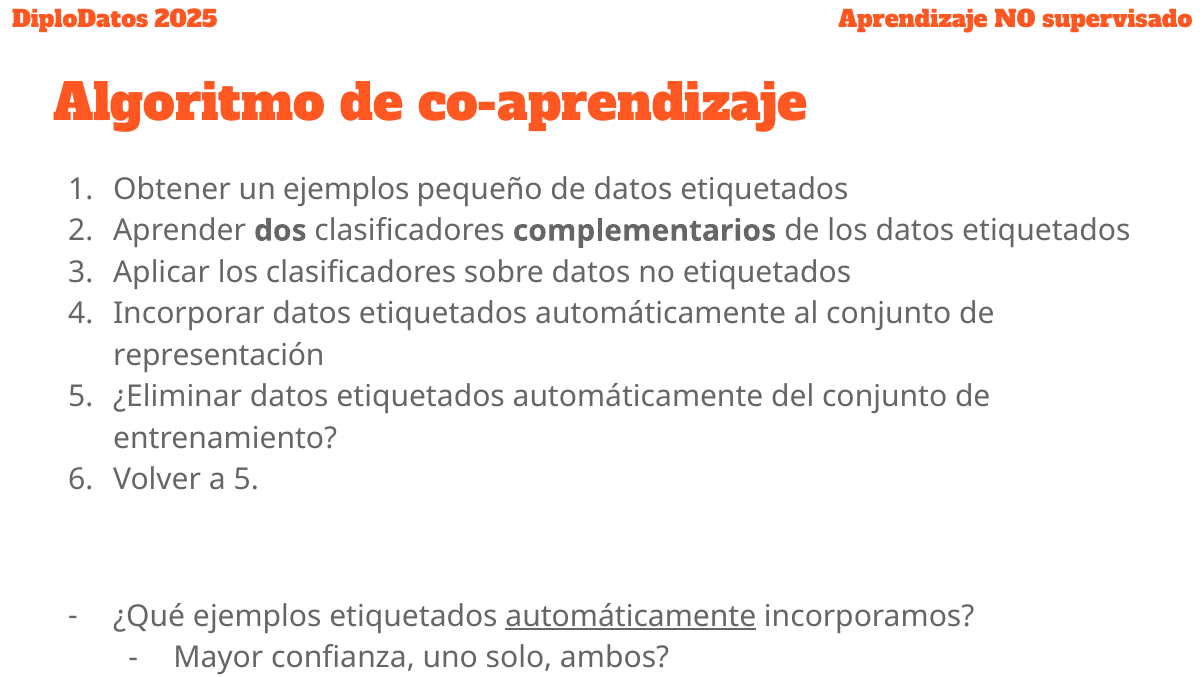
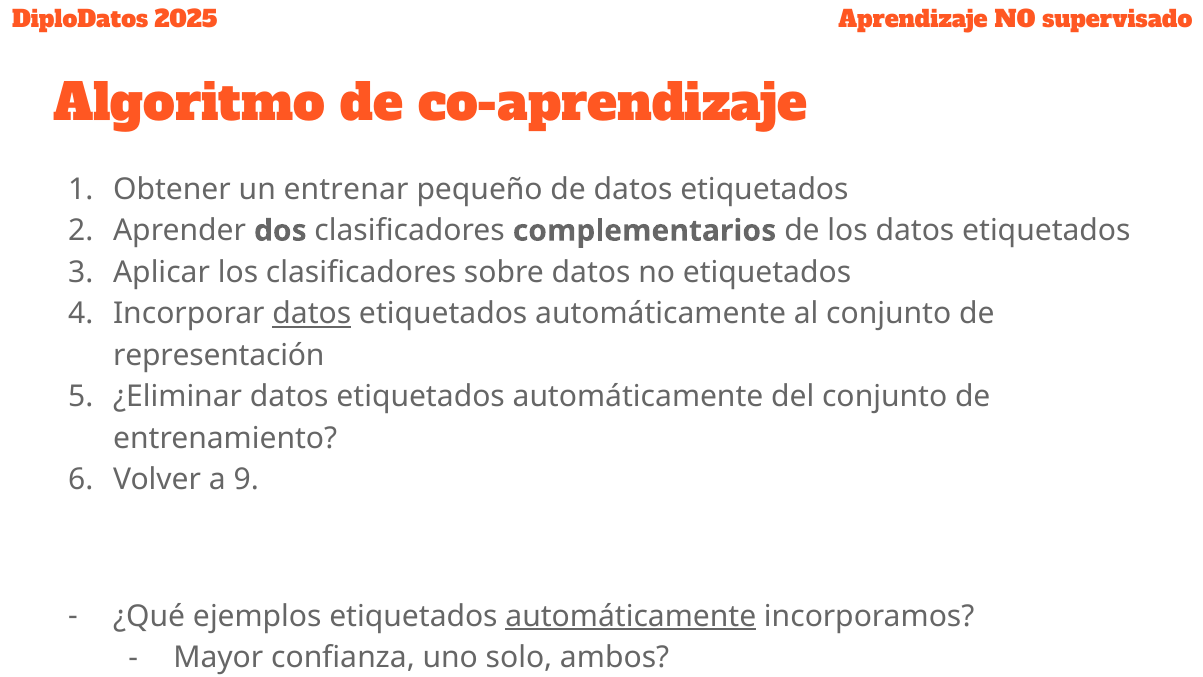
un ejemplos: ejemplos -> entrenar
datos at (312, 314) underline: none -> present
a 5: 5 -> 9
